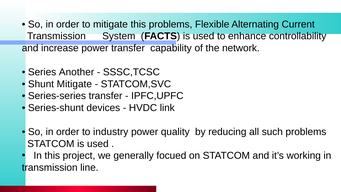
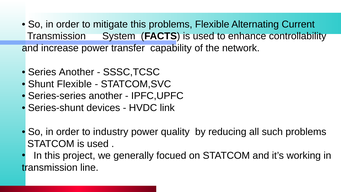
Shunt Mitigate: Mitigate -> Flexible
Series-series transfer: transfer -> another
